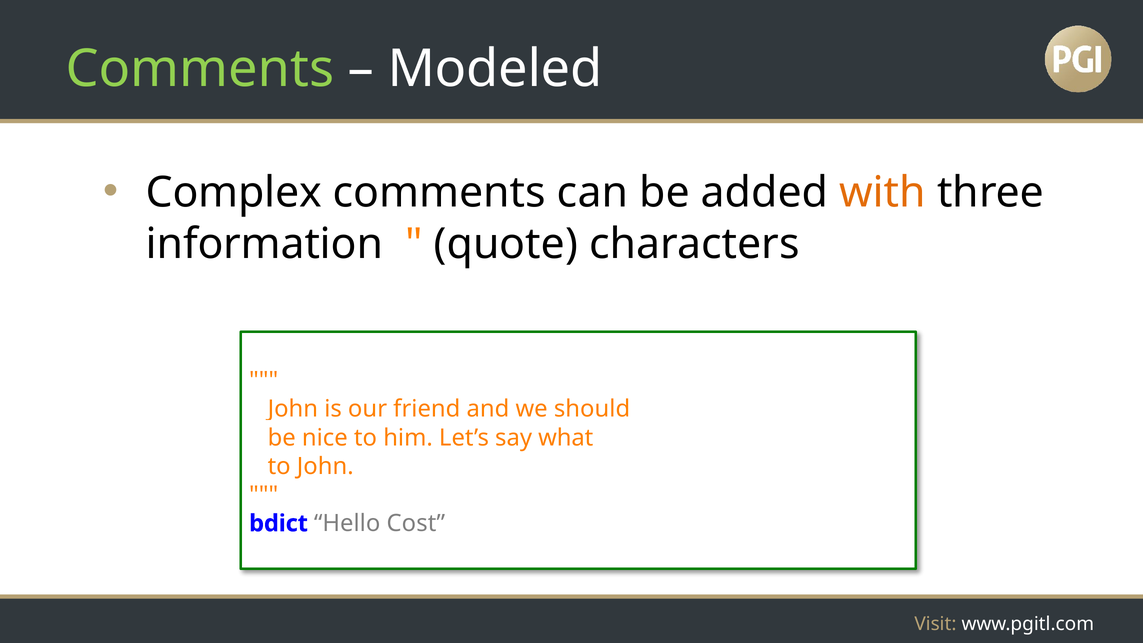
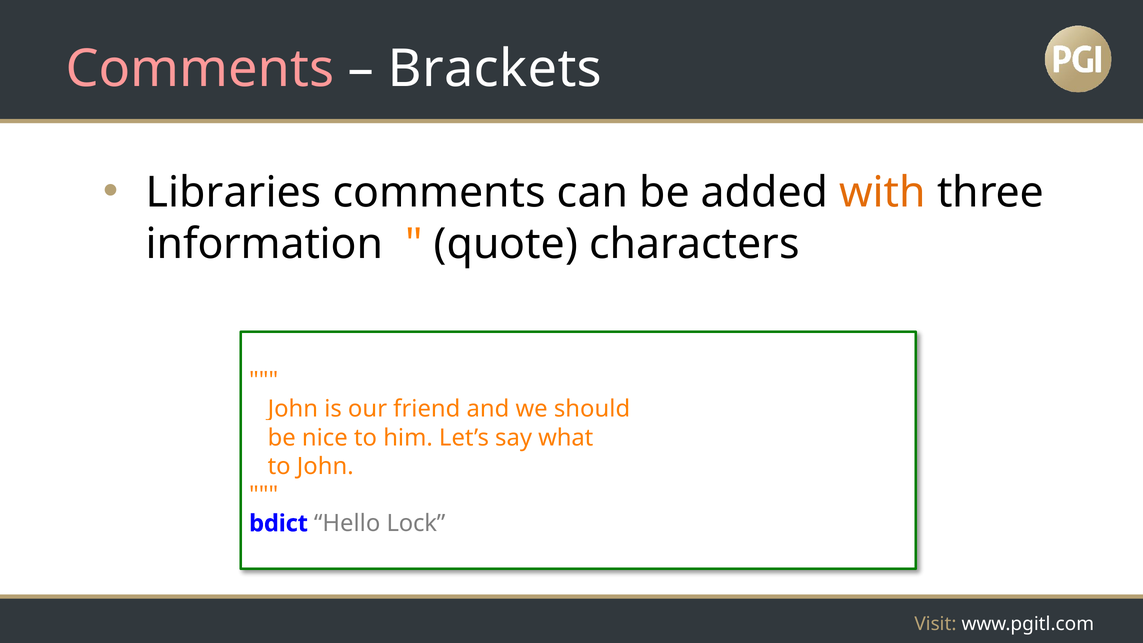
Comments at (200, 69) colour: light green -> pink
Modeled: Modeled -> Brackets
Complex: Complex -> Libraries
Cost: Cost -> Lock
